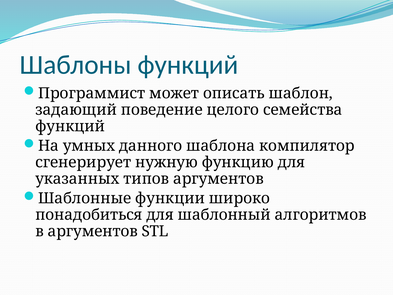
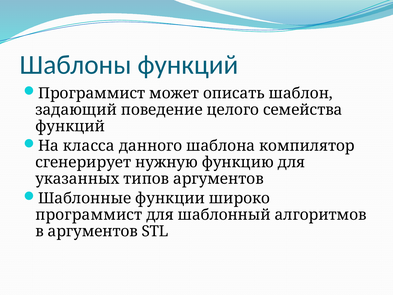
умных: умных -> класса
понадобиться at (89, 215): понадобиться -> программист
